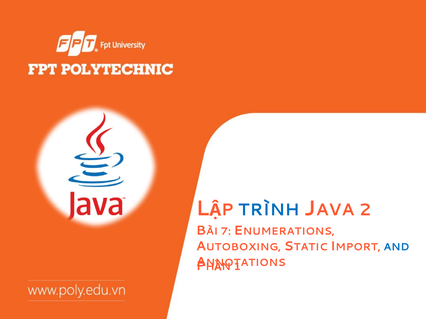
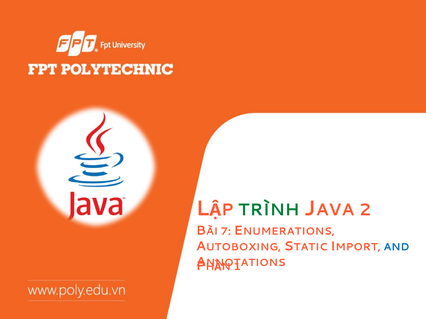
TRÌNH colour: blue -> green
